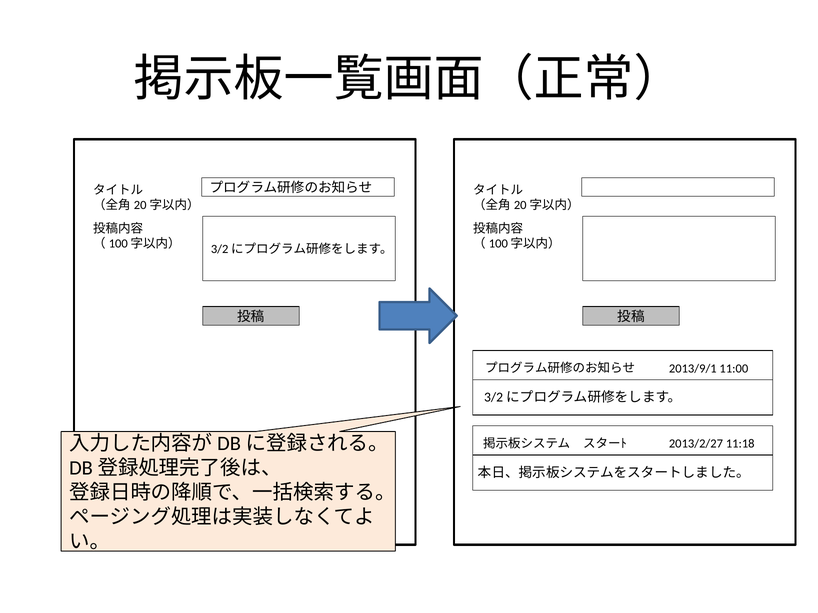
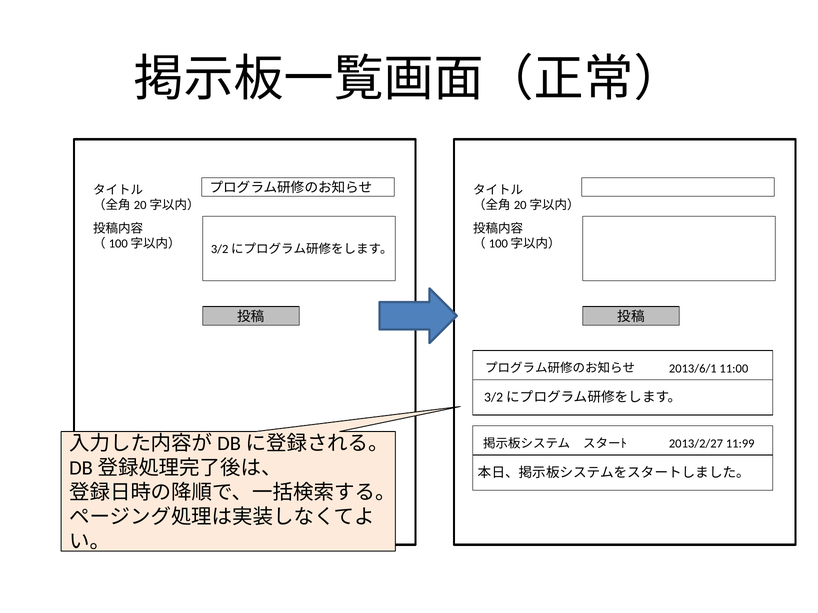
2013/9/1: 2013/9/1 -> 2013/6/1
11:18: 11:18 -> 11:99
